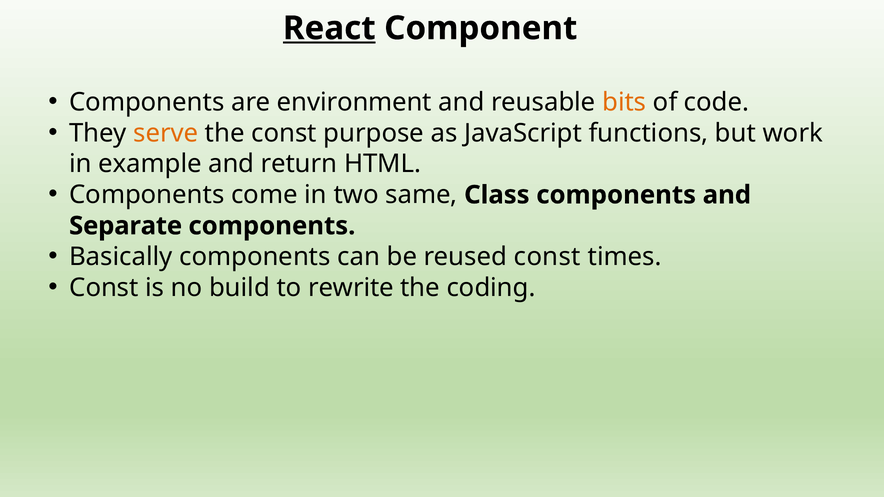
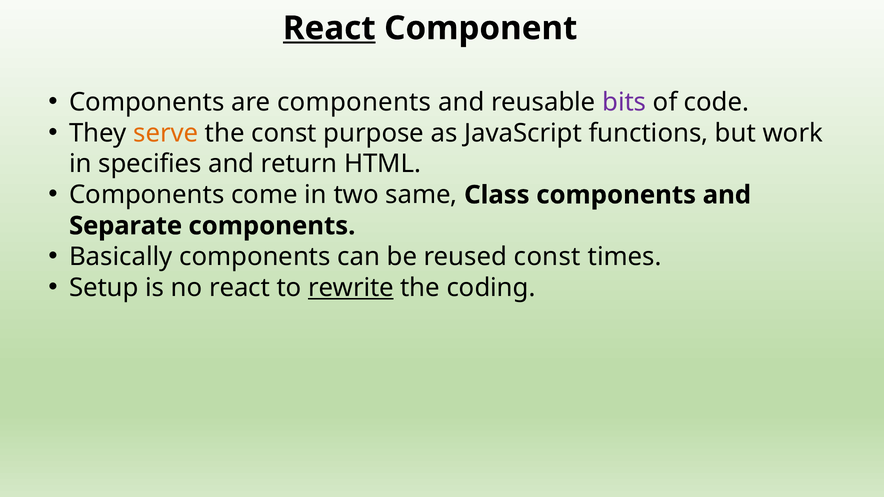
are environment: environment -> components
bits colour: orange -> purple
example: example -> specifies
Const at (104, 288): Const -> Setup
no build: build -> react
rewrite underline: none -> present
